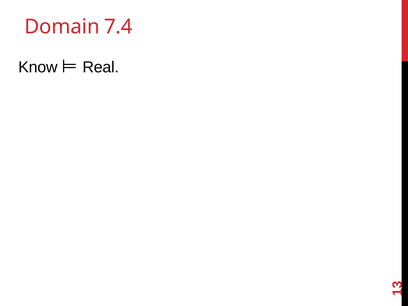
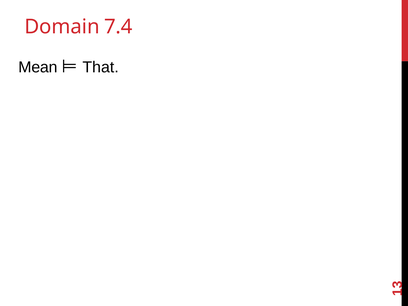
Know: Know -> Mean
Real: Real -> That
